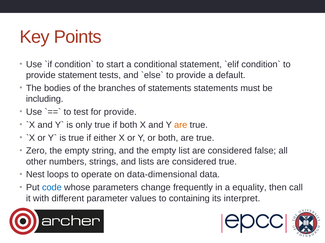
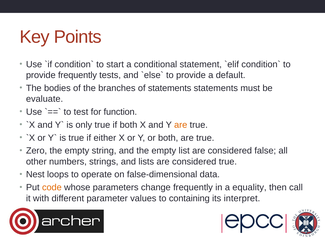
provide statement: statement -> frequently
including: including -> evaluate
for provide: provide -> function
data-dimensional: data-dimensional -> false-dimensional
code colour: blue -> orange
